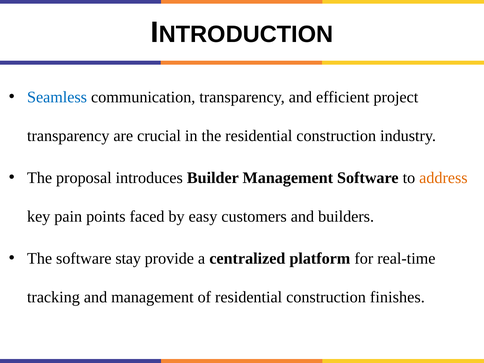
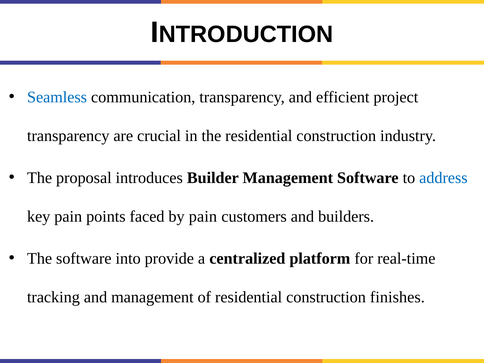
address colour: orange -> blue
by easy: easy -> pain
stay: stay -> into
